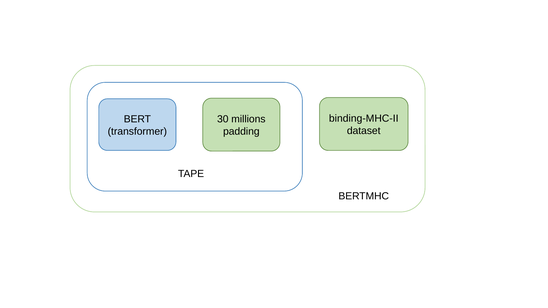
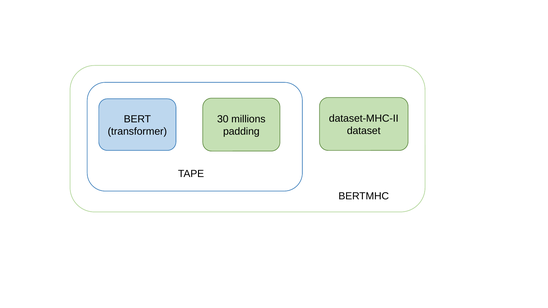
binding-MHC-II: binding-MHC-II -> dataset-MHC-II
